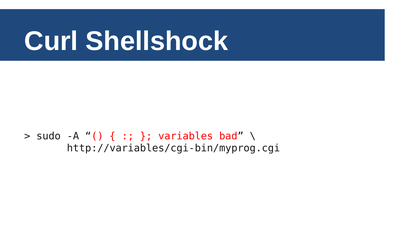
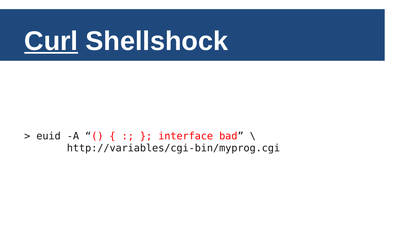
Curl underline: none -> present
sudo: sudo -> euid
variables: variables -> interface
